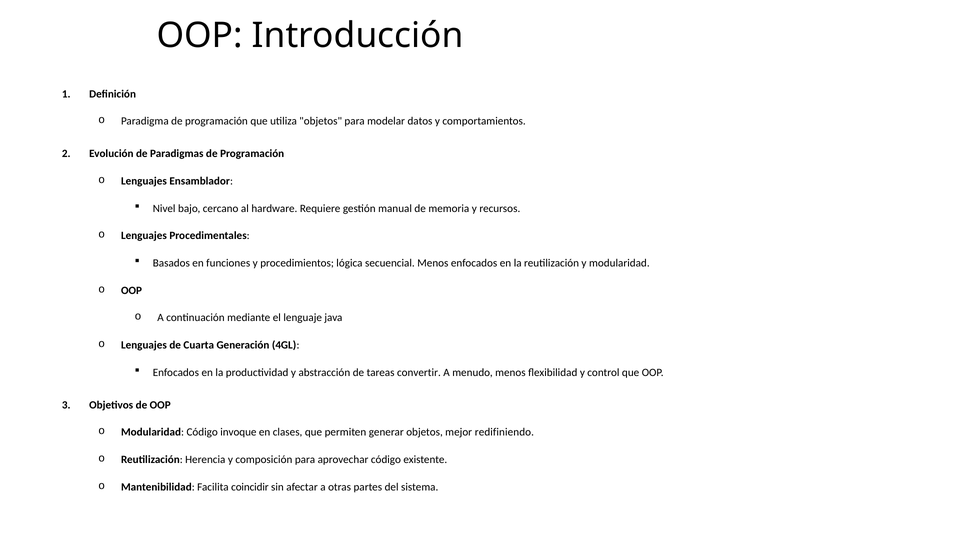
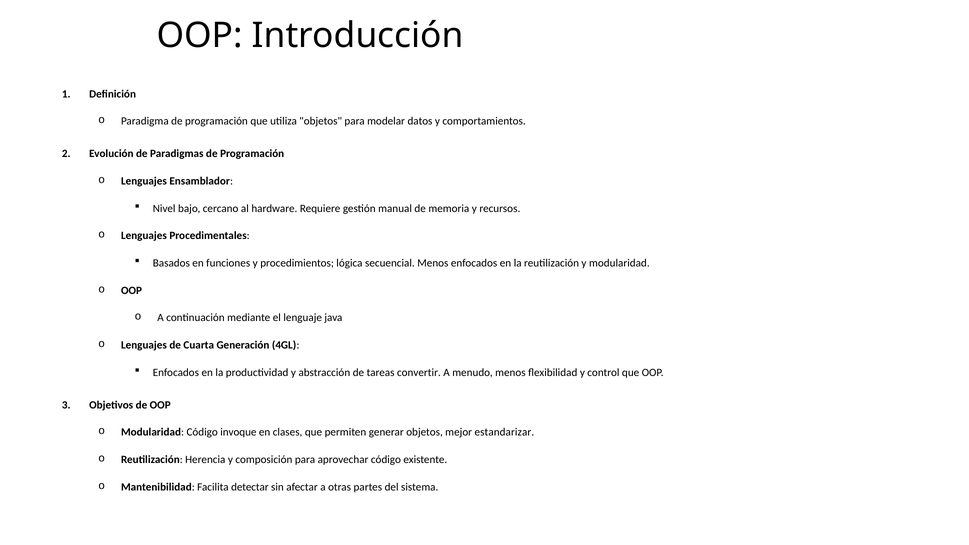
redifiniendo: redifiniendo -> estandarizar
coincidir: coincidir -> detectar
